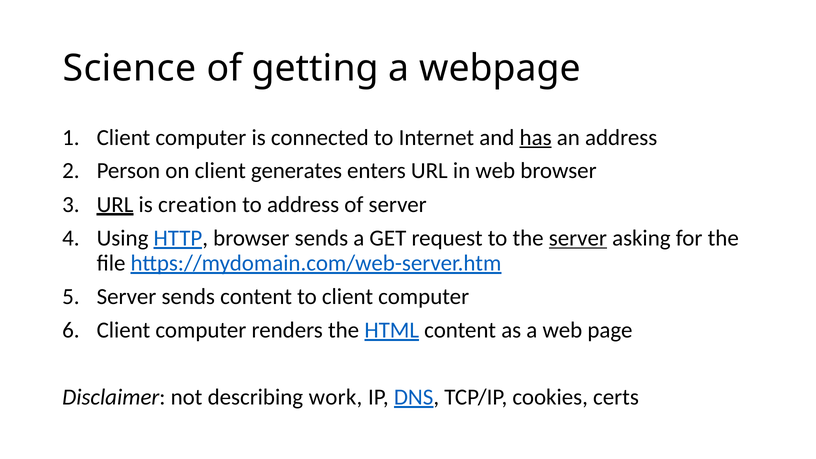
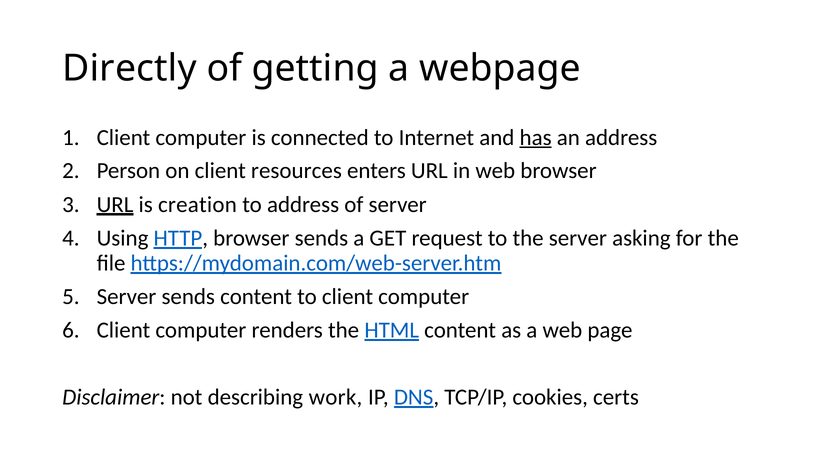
Science: Science -> Directly
generates: generates -> resources
server at (578, 238) underline: present -> none
